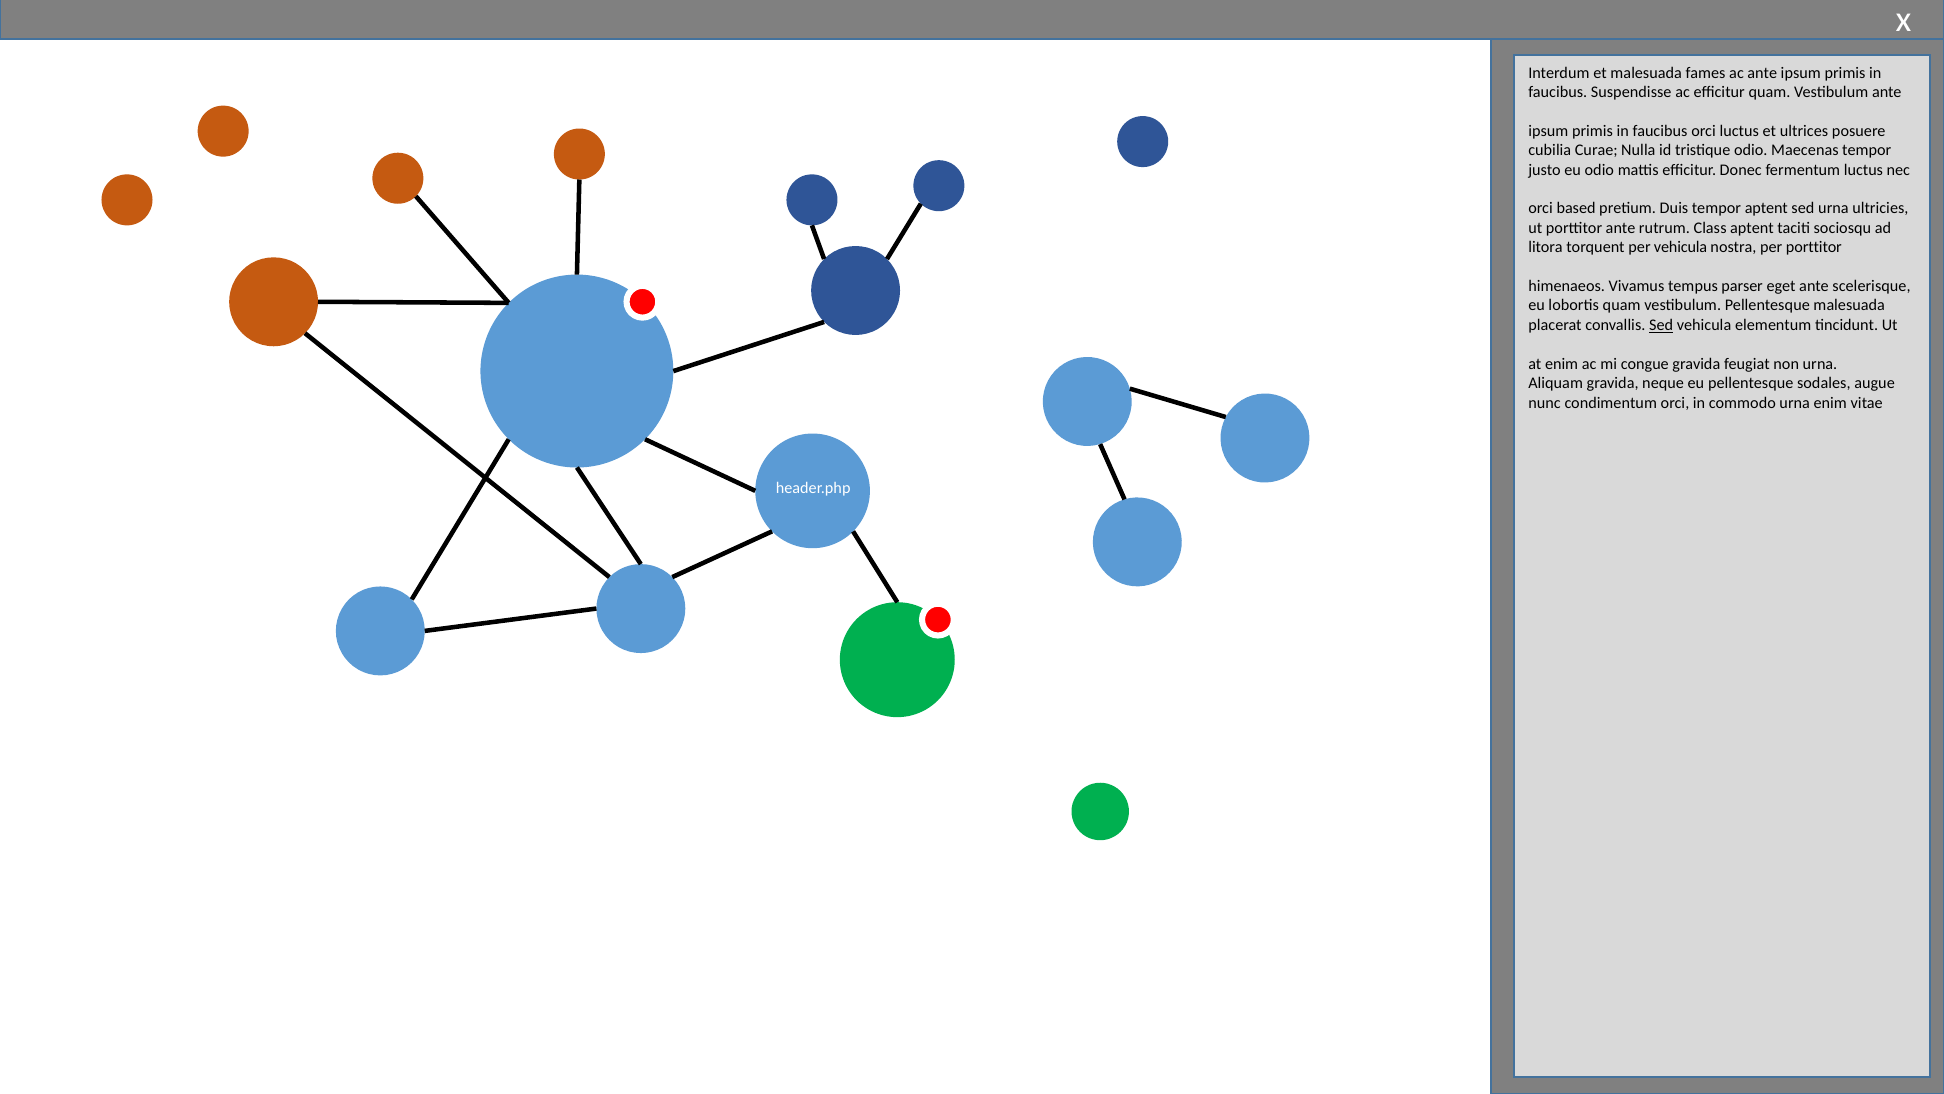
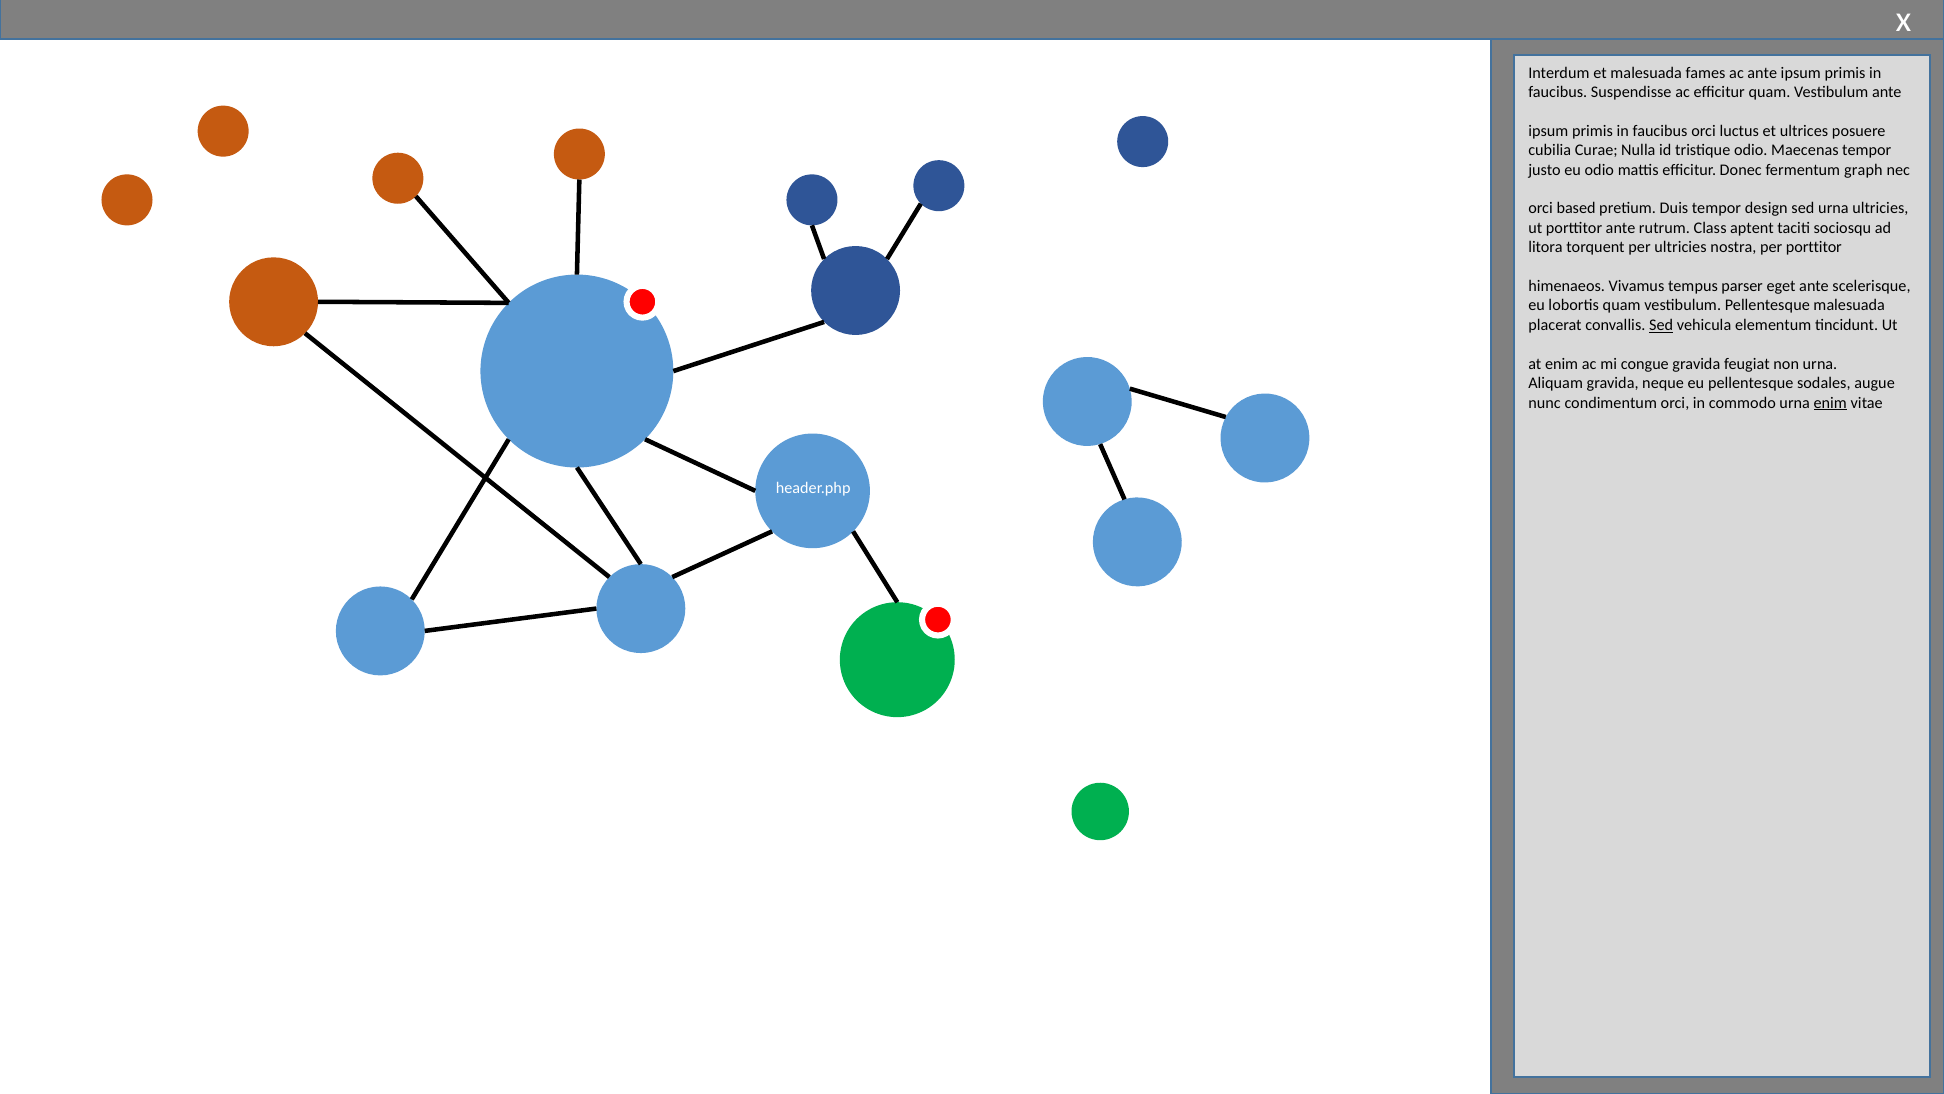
fermentum luctus: luctus -> graph
tempor aptent: aptent -> design
per vehicula: vehicula -> ultricies
enim at (1830, 402) underline: none -> present
